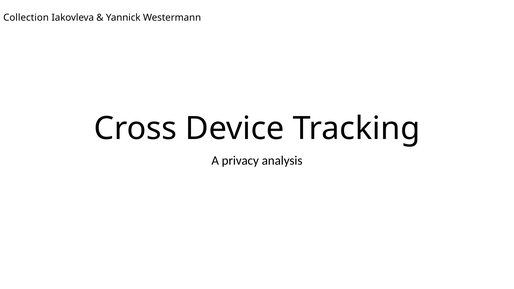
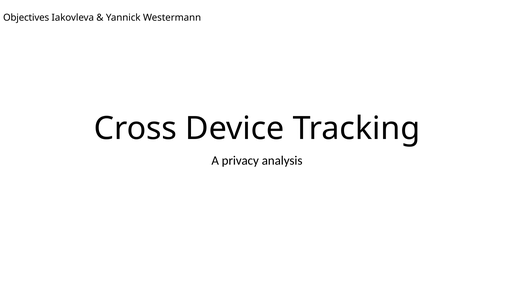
Collection: Collection -> Objectives
